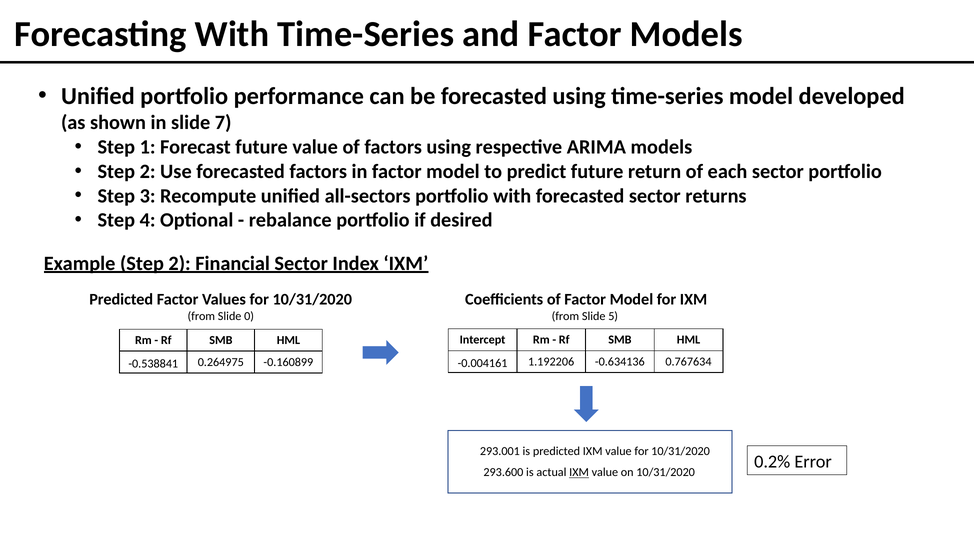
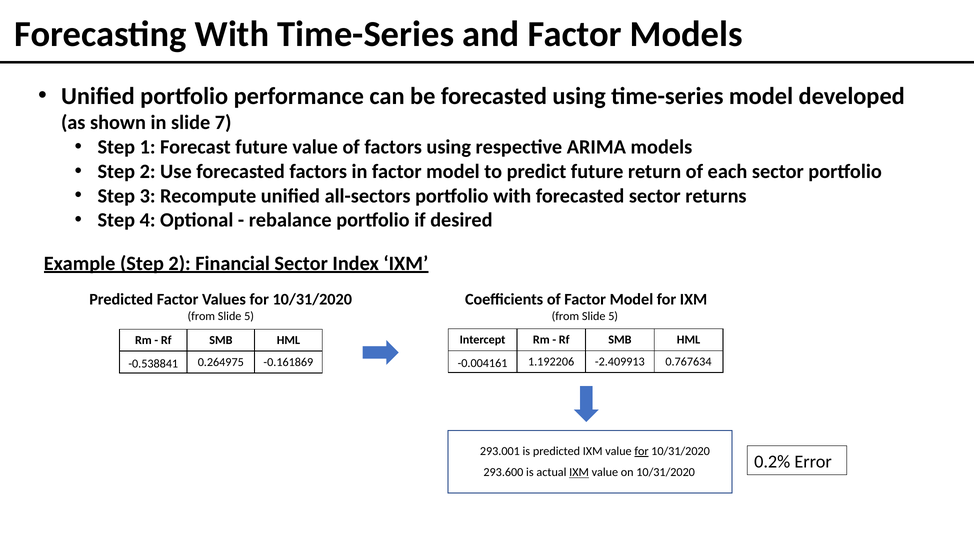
0 at (249, 316): 0 -> 5
-0.634136: -0.634136 -> -2.409913
-0.160899: -0.160899 -> -0.161869
for at (642, 451) underline: none -> present
